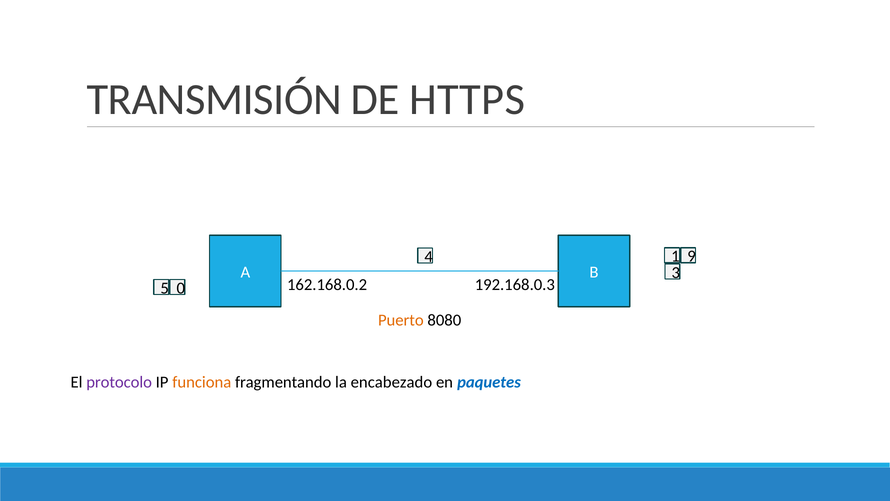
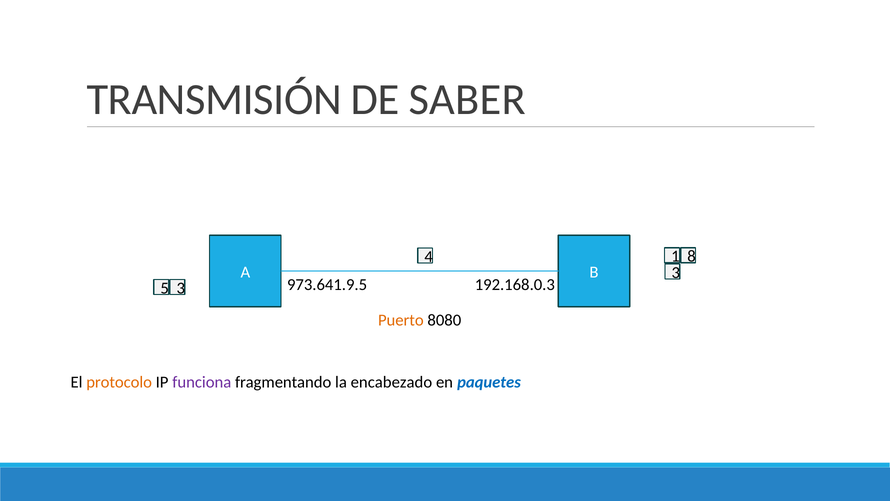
HTTPS: HTTPS -> SABER
9: 9 -> 8
162.168.0.2: 162.168.0.2 -> 973.641.9.5
5 0: 0 -> 3
protocolo colour: purple -> orange
funciona colour: orange -> purple
